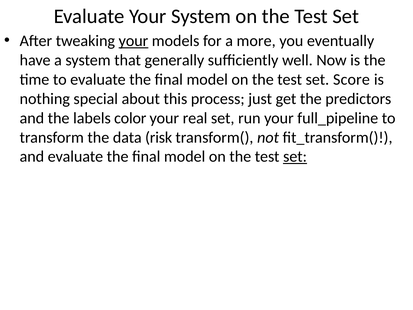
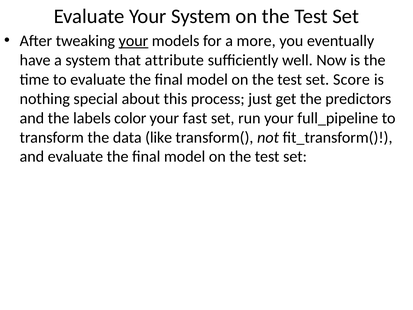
generally: generally -> attribute
real: real -> fast
risk: risk -> like
set at (295, 157) underline: present -> none
